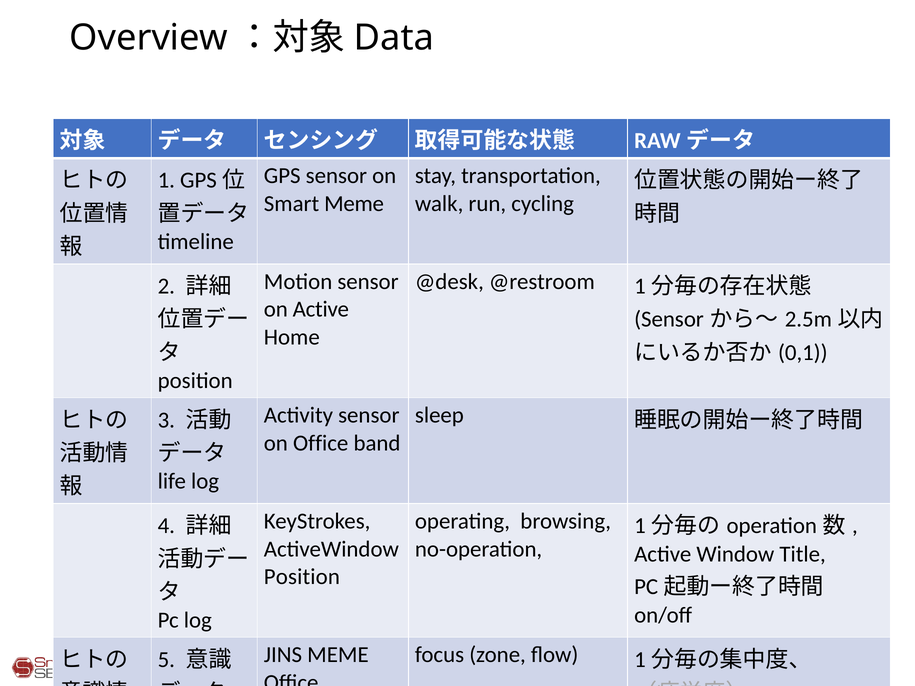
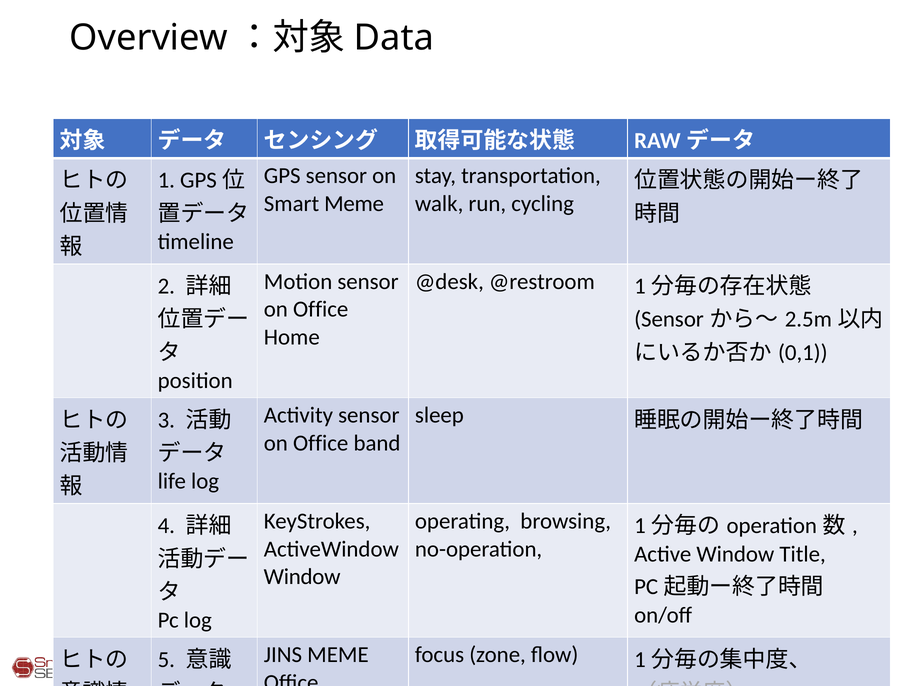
Active at (321, 309): Active -> Office
Position at (302, 577): Position -> Window
